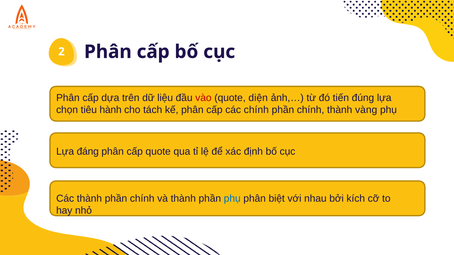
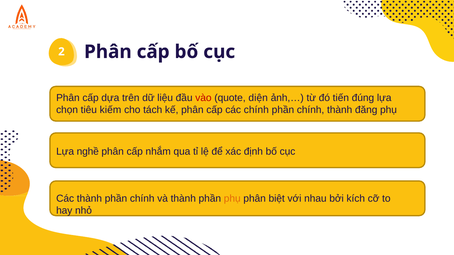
hành: hành -> kiếm
vàng: vàng -> đăng
đáng: đáng -> nghề
cấp quote: quote -> nhắm
phụ at (232, 199) colour: blue -> orange
